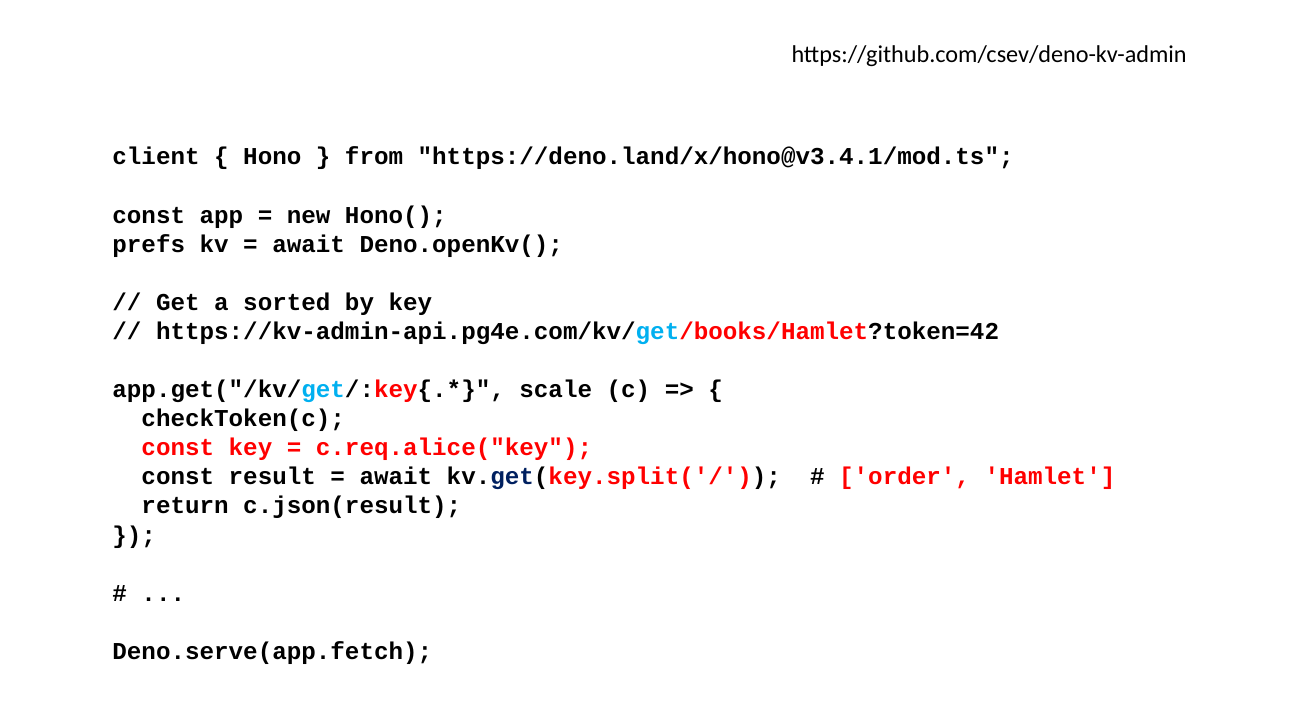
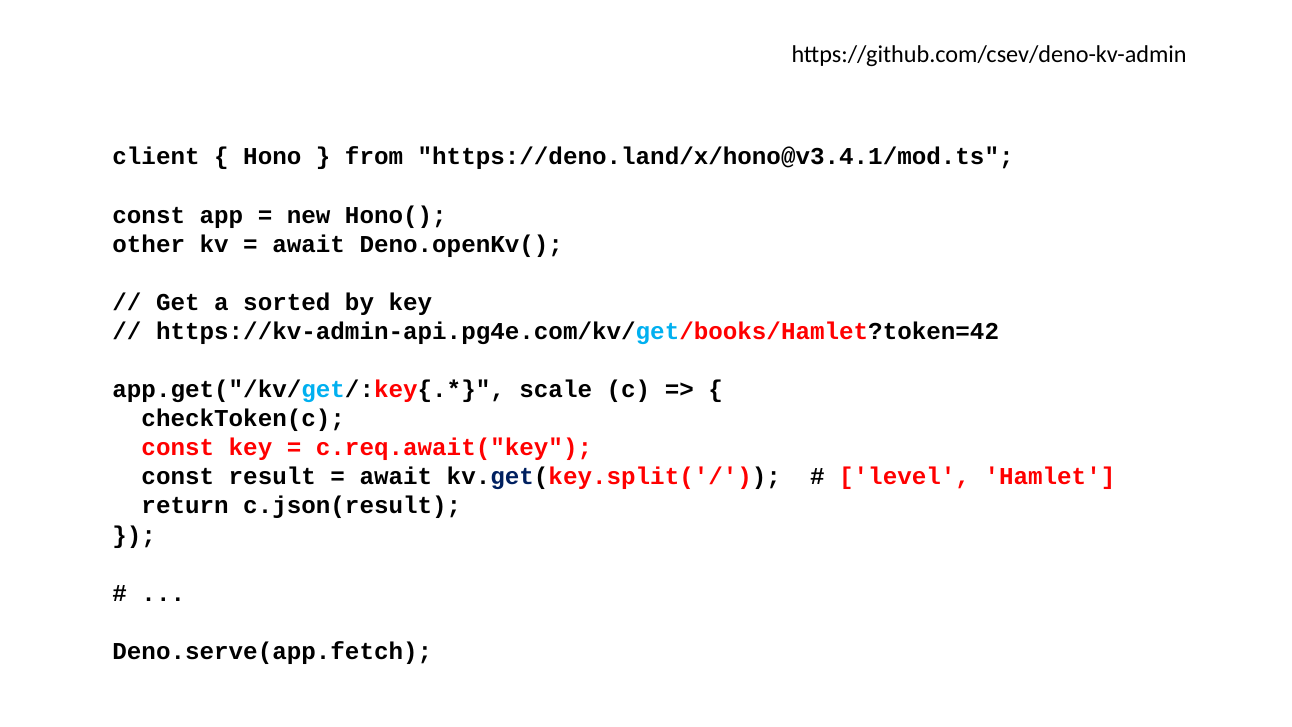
prefs: prefs -> other
c.req.alice("key: c.req.alice("key -> c.req.await("key
order: order -> level
